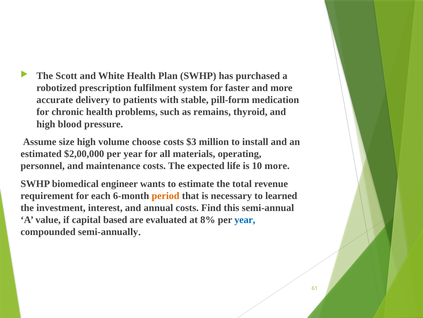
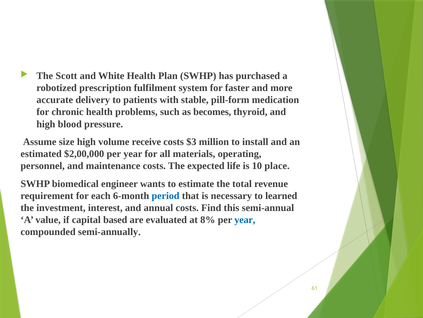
remains: remains -> becomes
choose: choose -> receive
10 more: more -> place
period colour: orange -> blue
